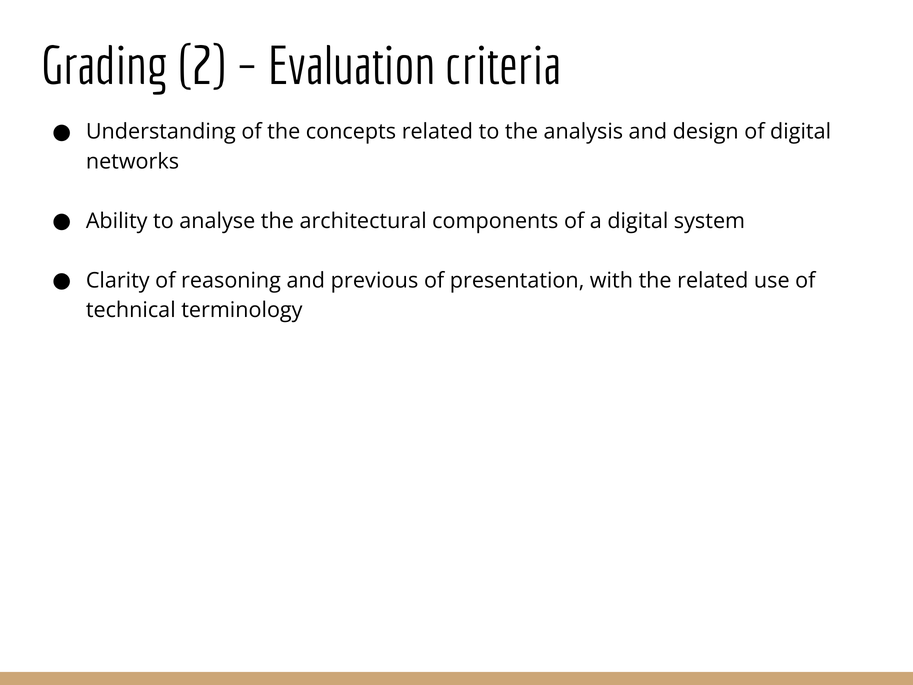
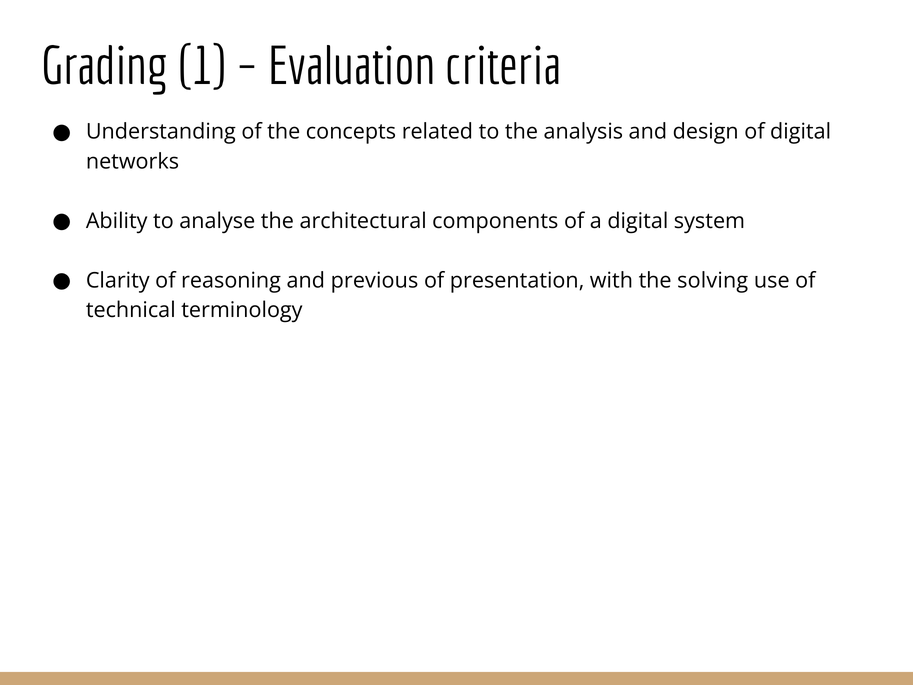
2: 2 -> 1
the related: related -> solving
